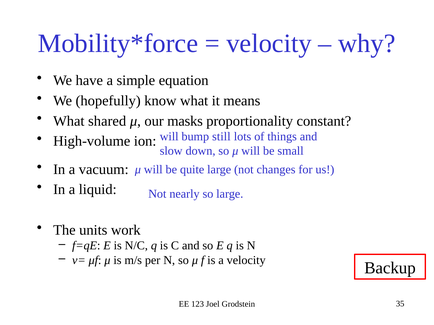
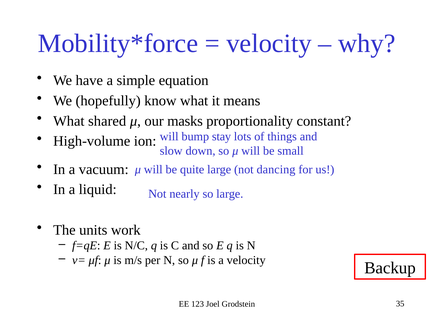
still: still -> stay
changes: changes -> dancing
